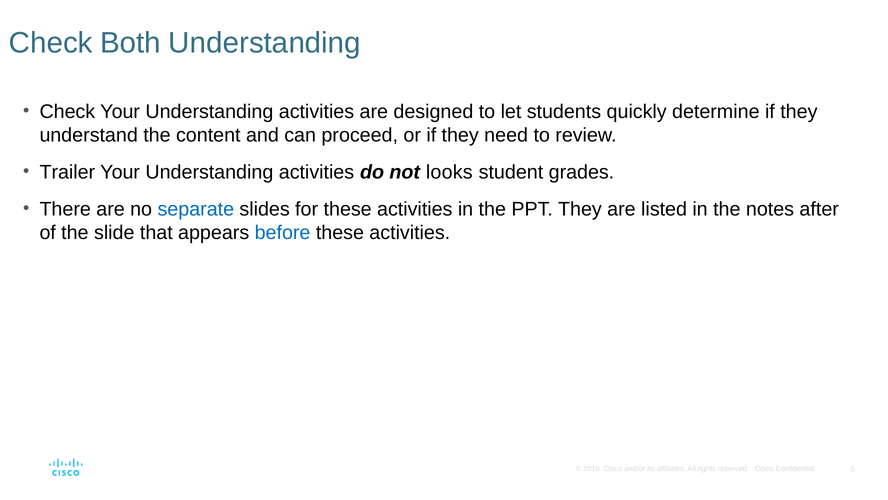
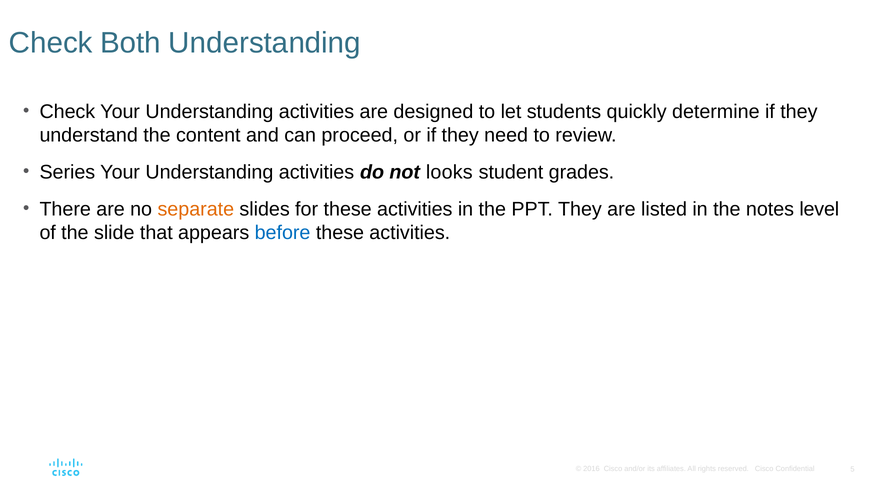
Trailer: Trailer -> Series
separate colour: blue -> orange
after: after -> level
